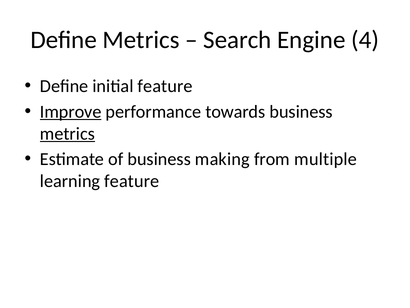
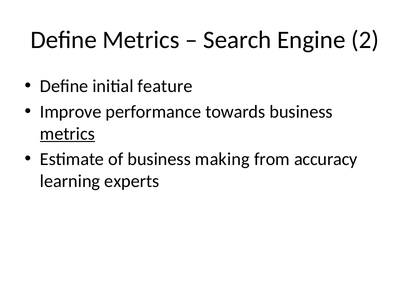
4: 4 -> 2
Improve underline: present -> none
multiple: multiple -> accuracy
learning feature: feature -> experts
